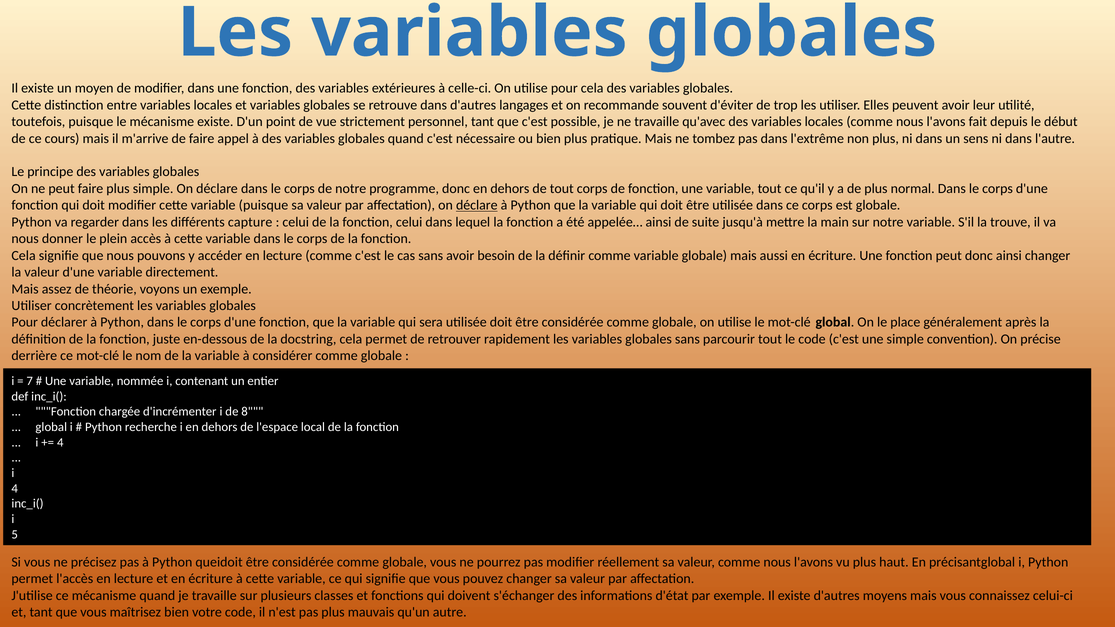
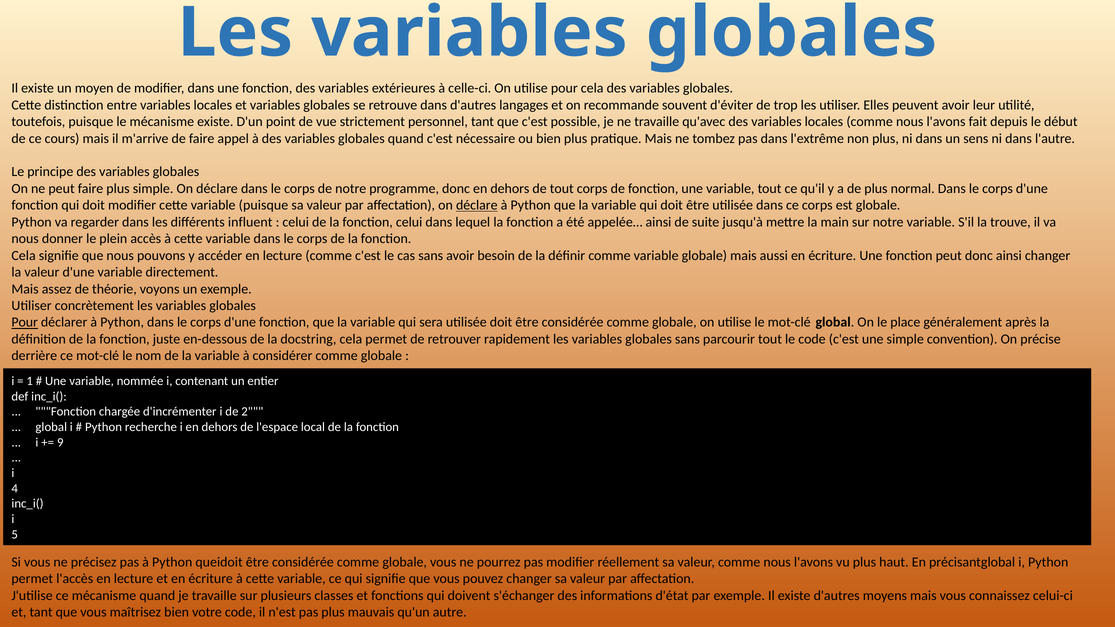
capture: capture -> influent
Pour at (25, 322) underline: none -> present
7: 7 -> 1
8: 8 -> 2
4 at (60, 442): 4 -> 9
